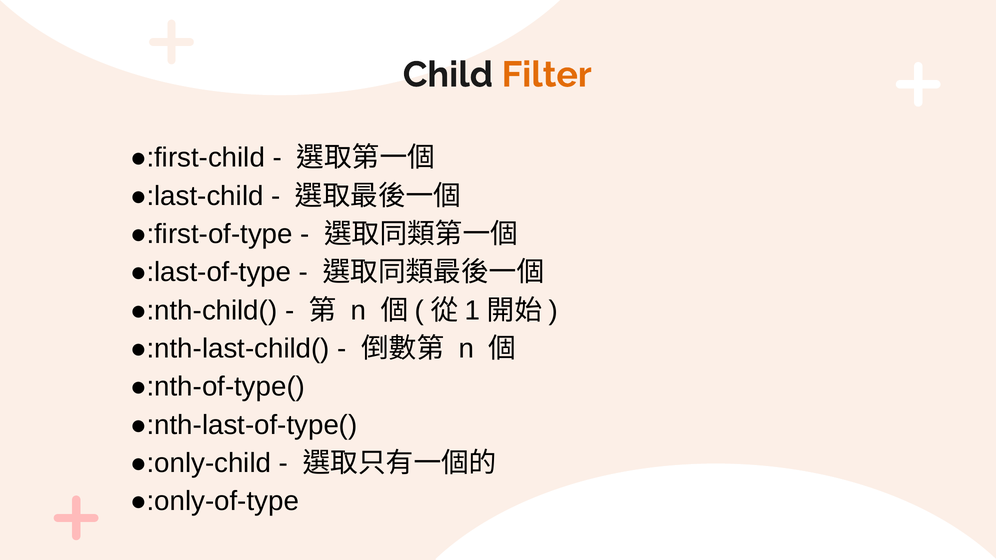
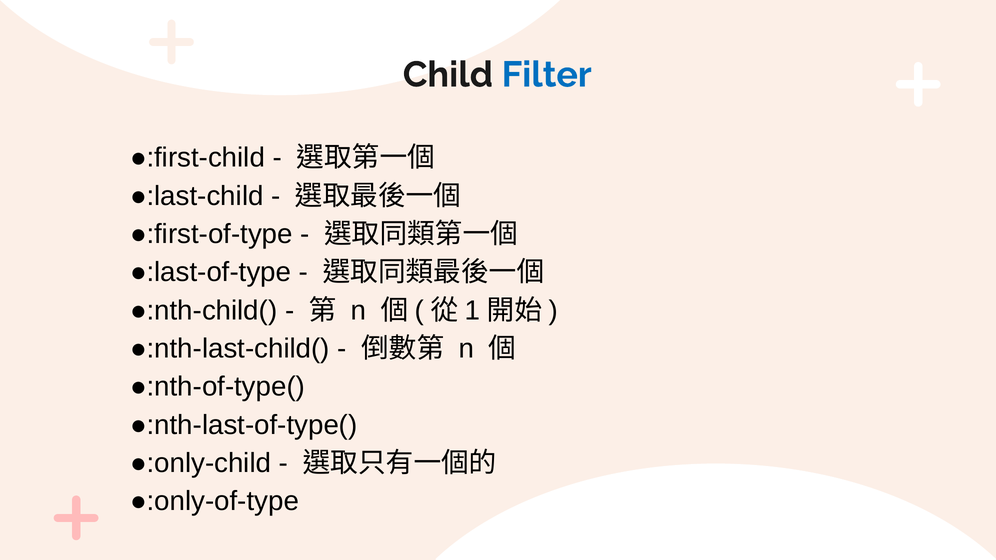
Filter colour: orange -> blue
